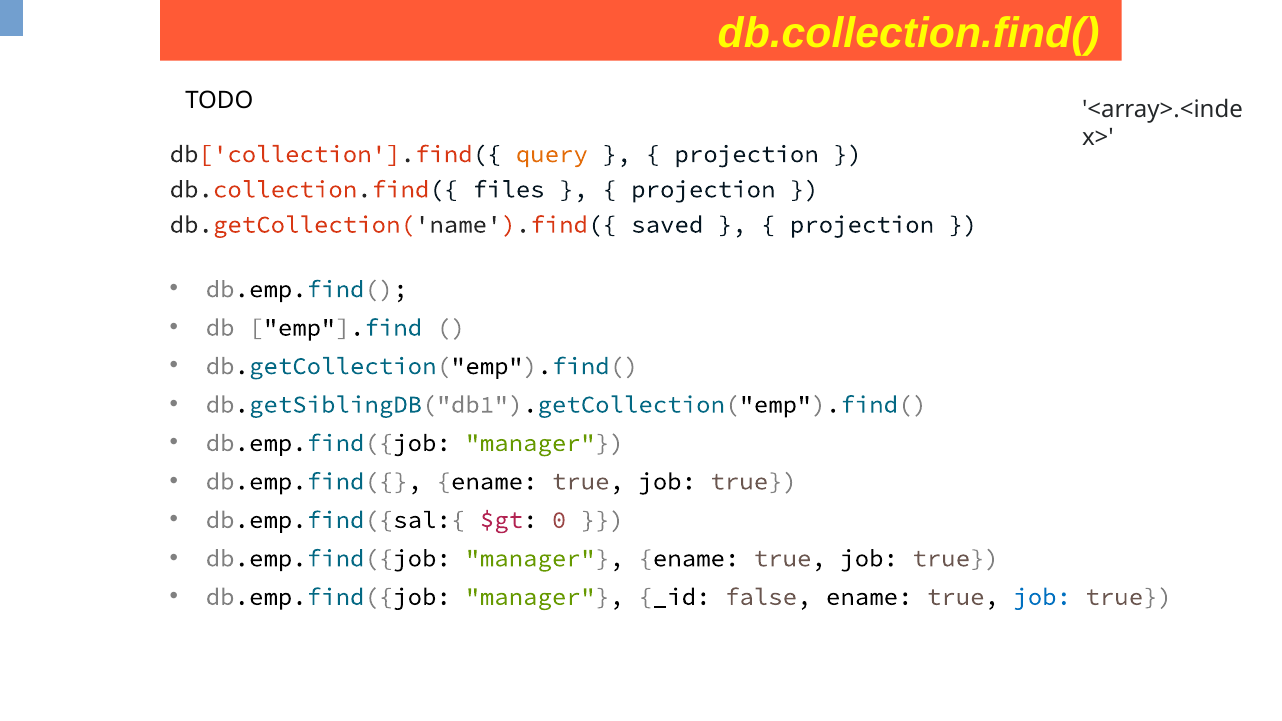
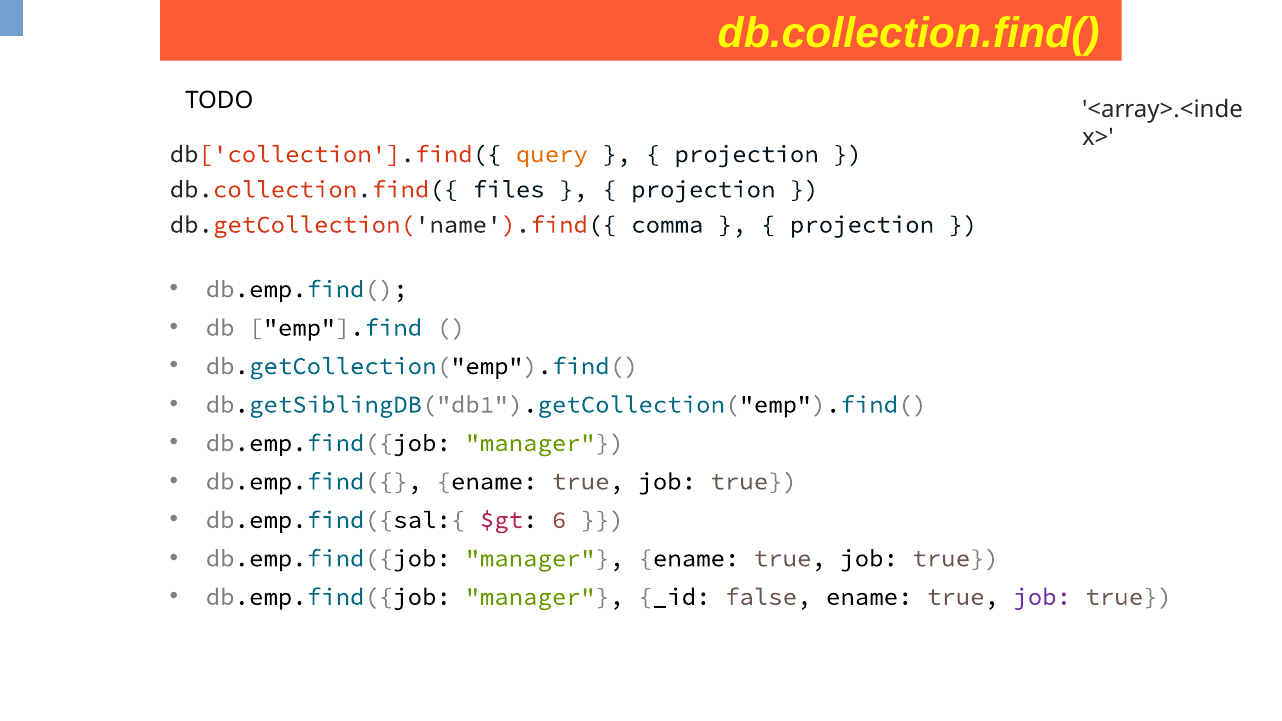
saved: saved -> comma
0: 0 -> 6
job at (1042, 597) colour: blue -> purple
